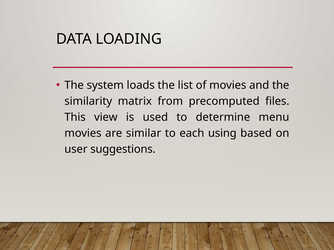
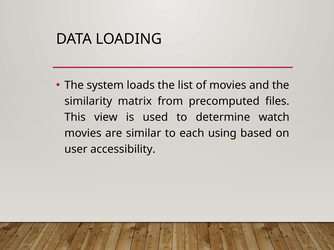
menu: menu -> watch
suggestions: suggestions -> accessibility
